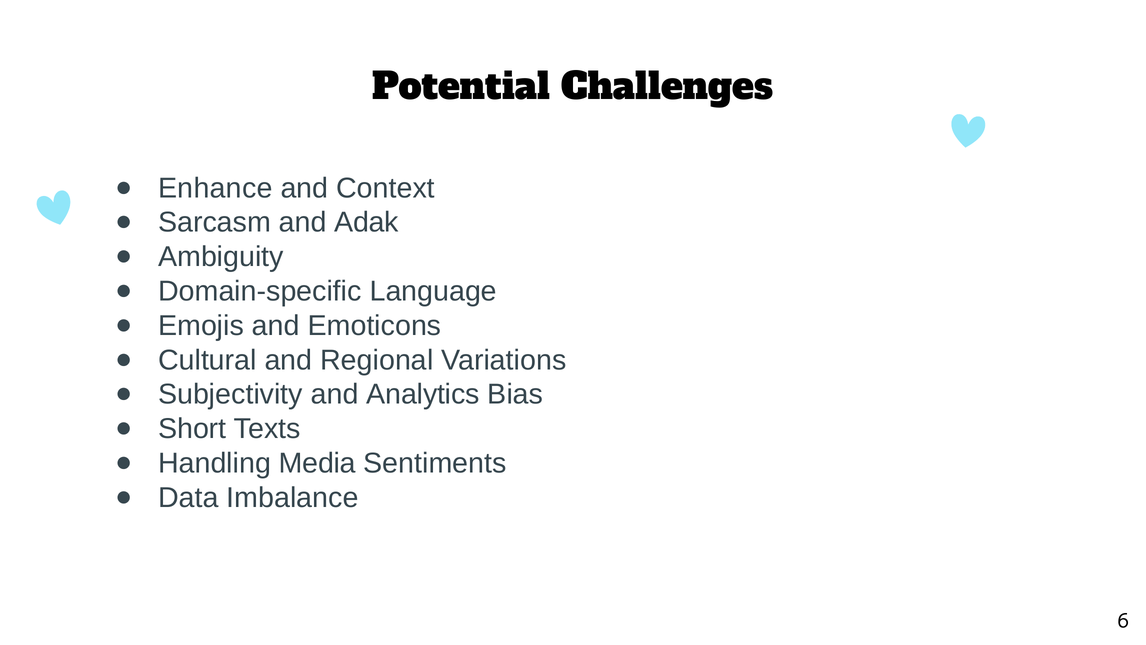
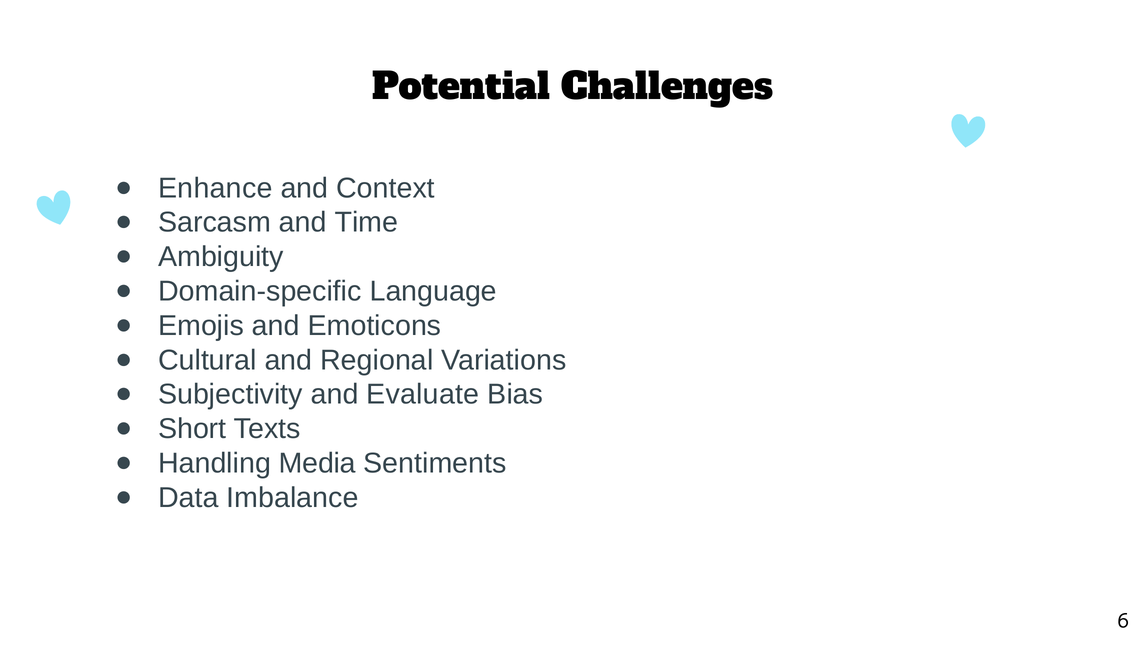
Adak: Adak -> Time
Analytics: Analytics -> Evaluate
